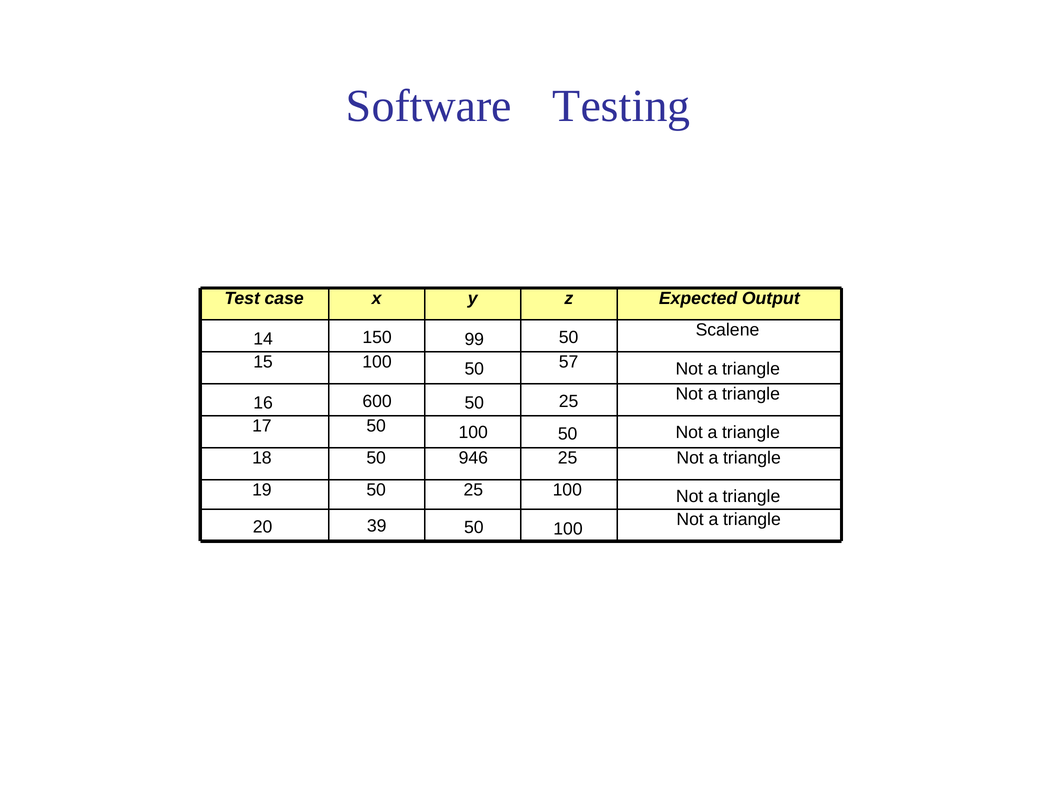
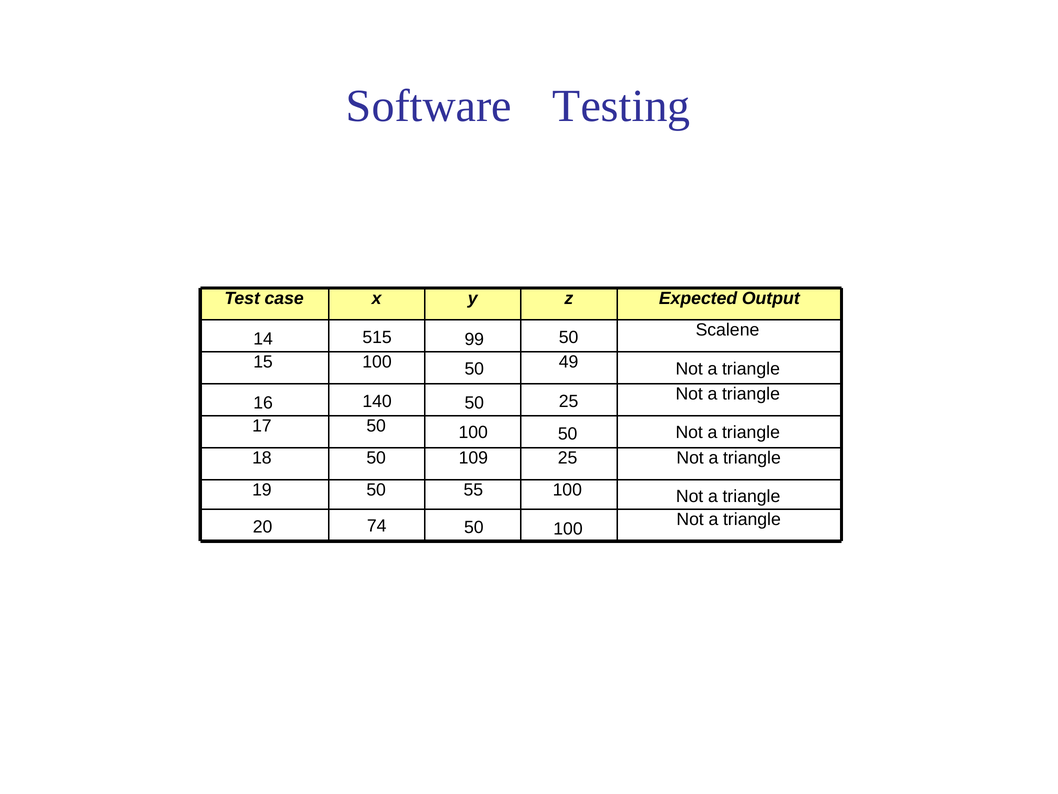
150: 150 -> 515
57: 57 -> 49
600: 600 -> 140
946: 946 -> 109
19 50 25: 25 -> 55
39: 39 -> 74
